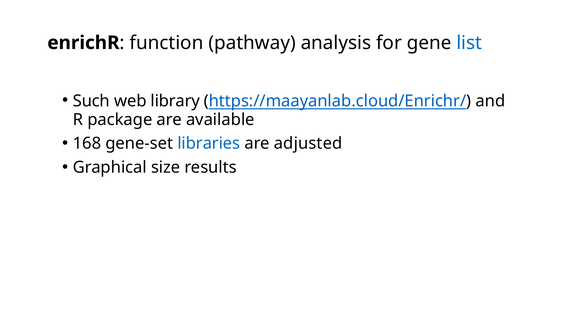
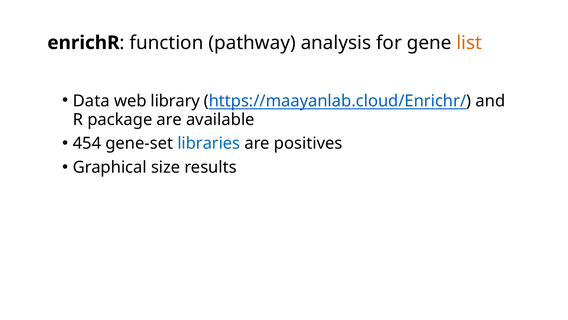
list colour: blue -> orange
Such: Such -> Data
168: 168 -> 454
adjusted: adjusted -> positives
